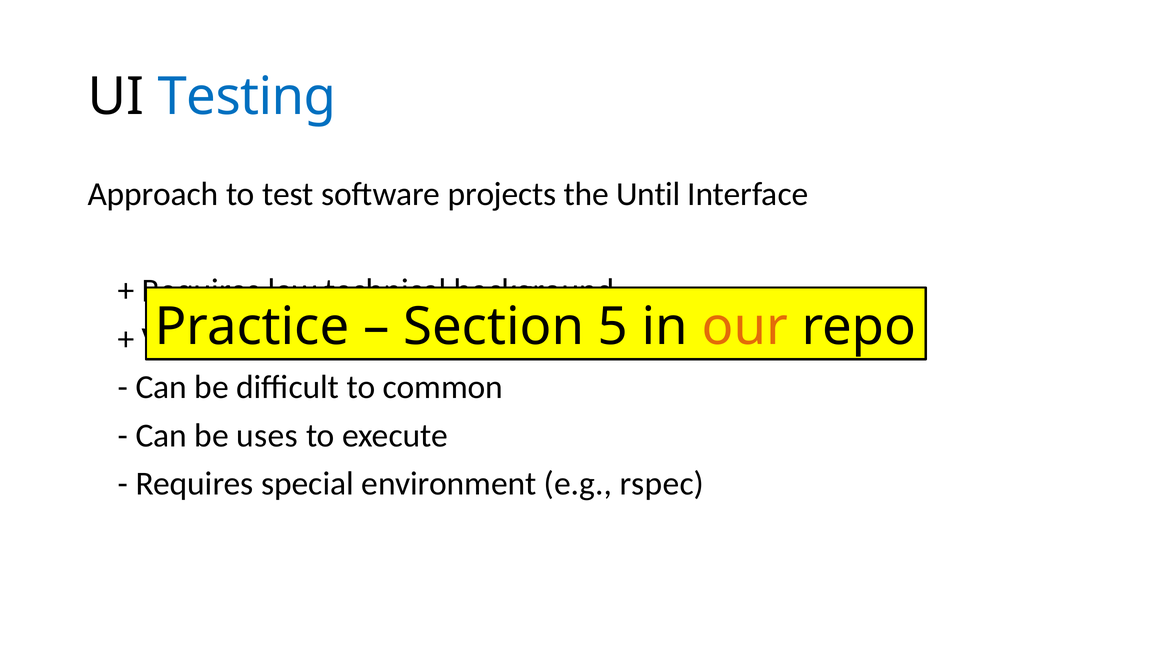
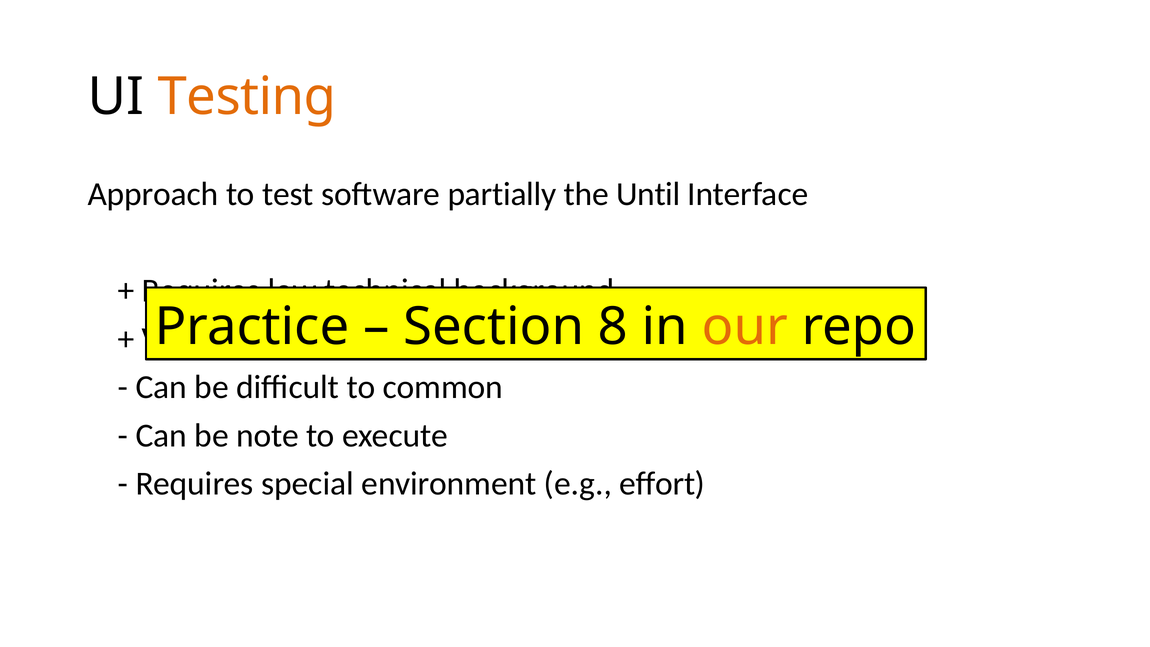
Testing colour: blue -> orange
projects: projects -> partially
5: 5 -> 8
uses: uses -> note
rspec: rspec -> effort
